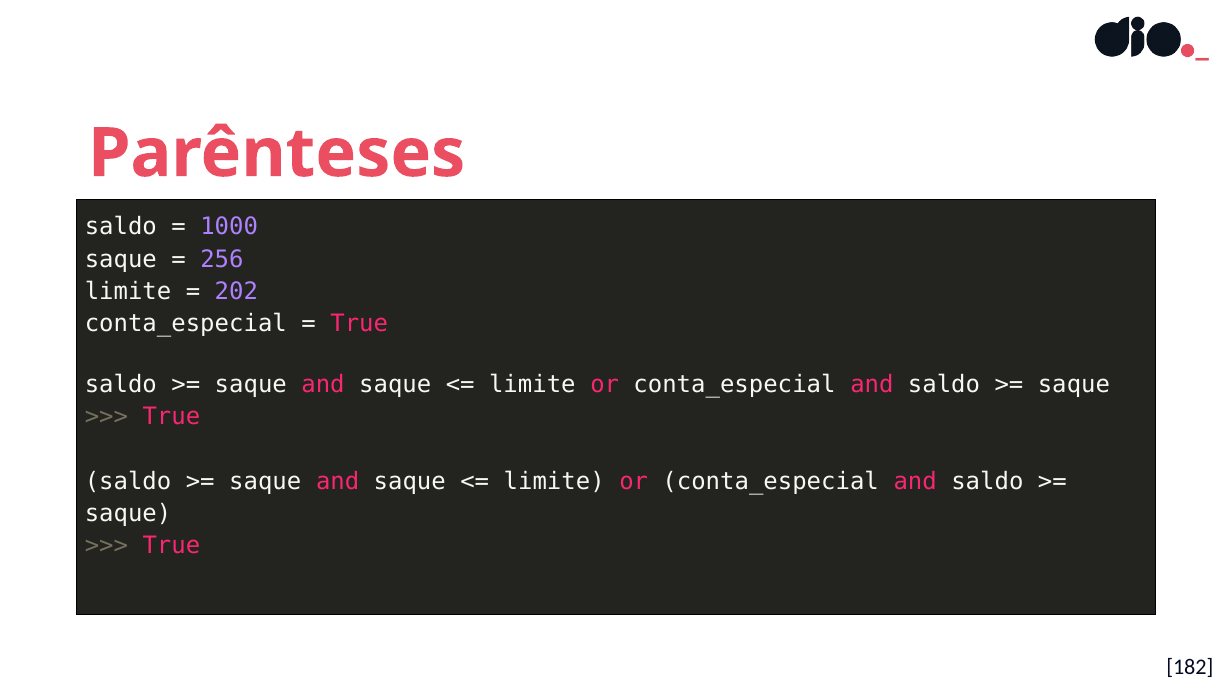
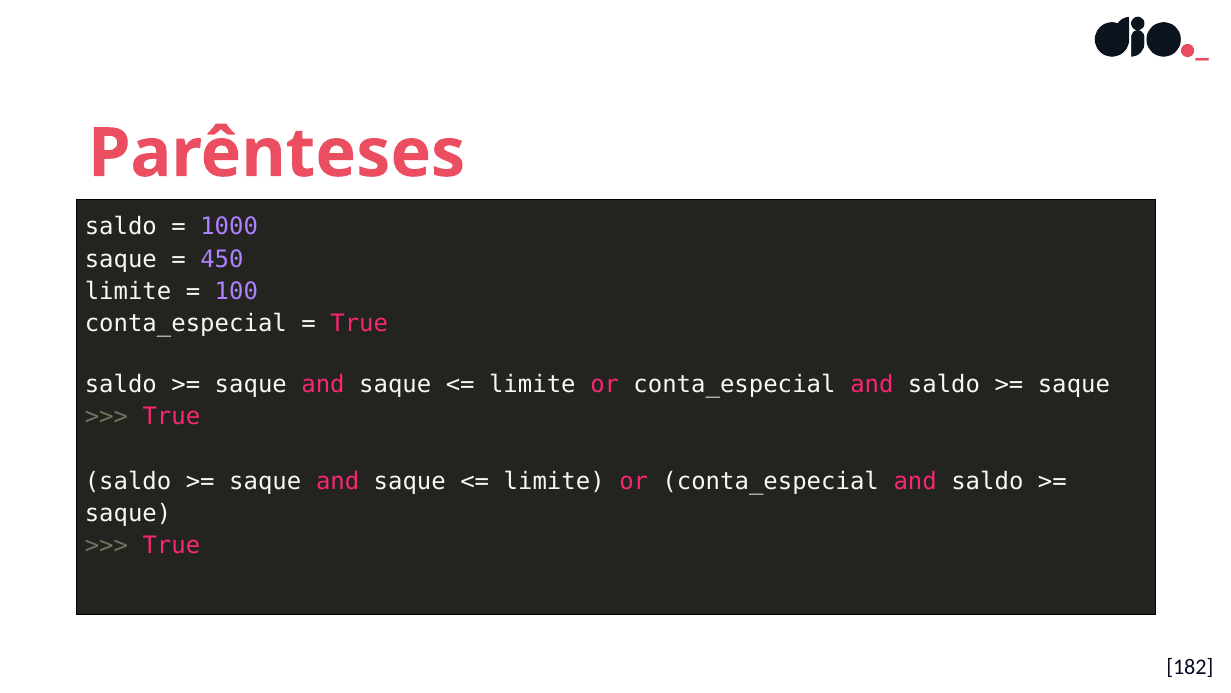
256: 256 -> 450
202: 202 -> 100
